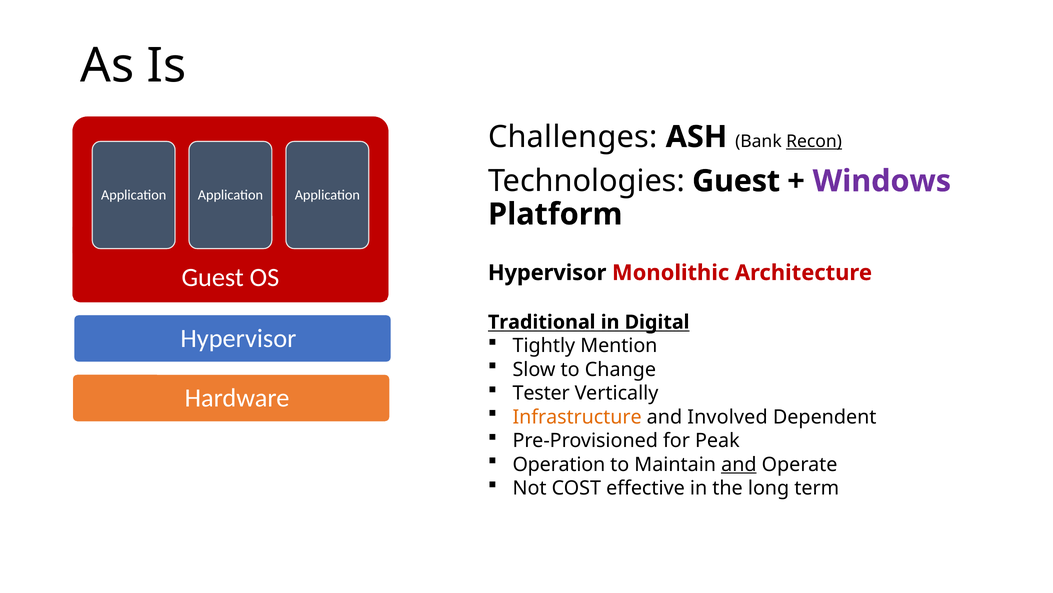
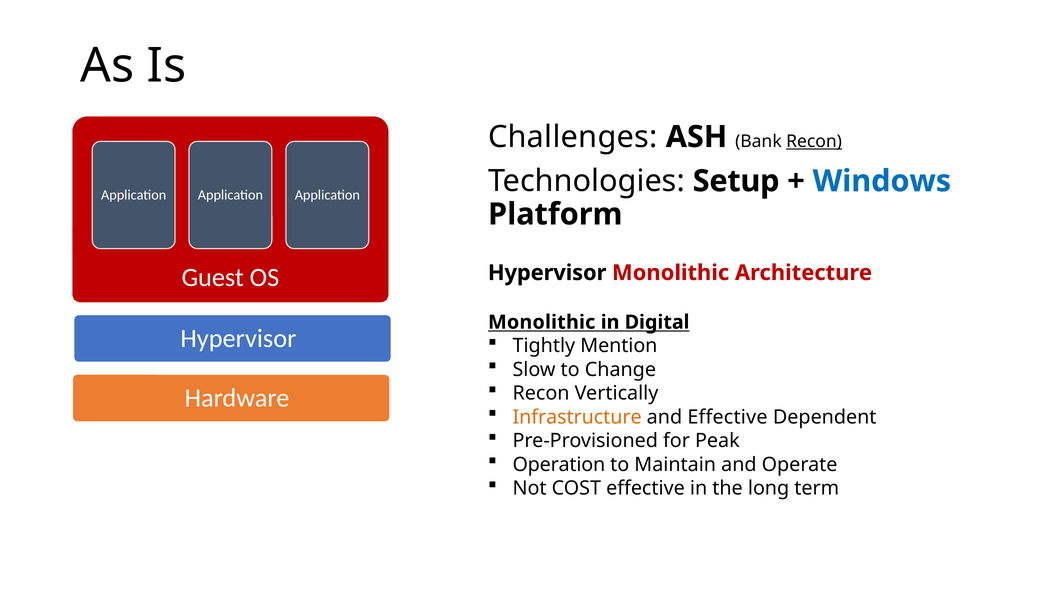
Technologies Guest: Guest -> Setup
Windows colour: purple -> blue
Traditional at (542, 322): Traditional -> Monolithic
Tester at (541, 393): Tester -> Recon
and Involved: Involved -> Effective
and at (739, 464) underline: present -> none
